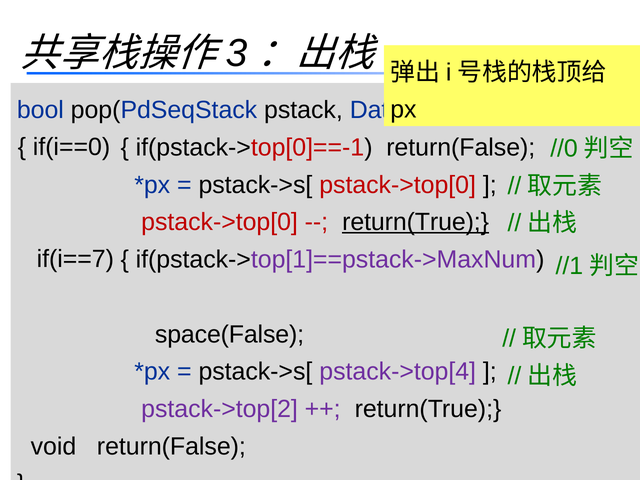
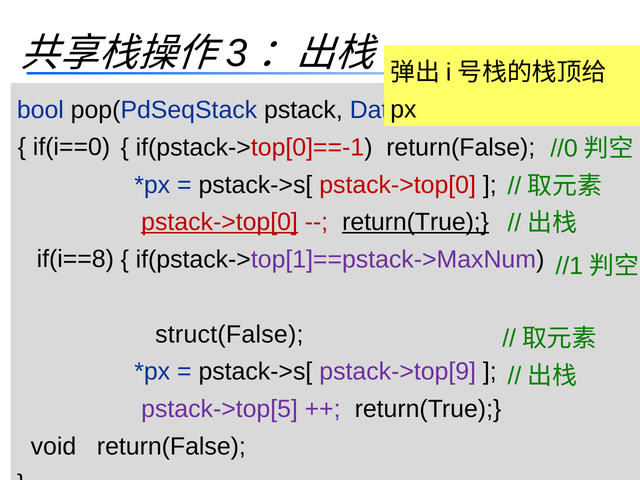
pstack->top[0 at (220, 222) underline: none -> present
if(i==7: if(i==7 -> if(i==8
space(False: space(False -> struct(False
pstack->top[4: pstack->top[4 -> pstack->top[9
pstack->top[2: pstack->top[2 -> pstack->top[5
